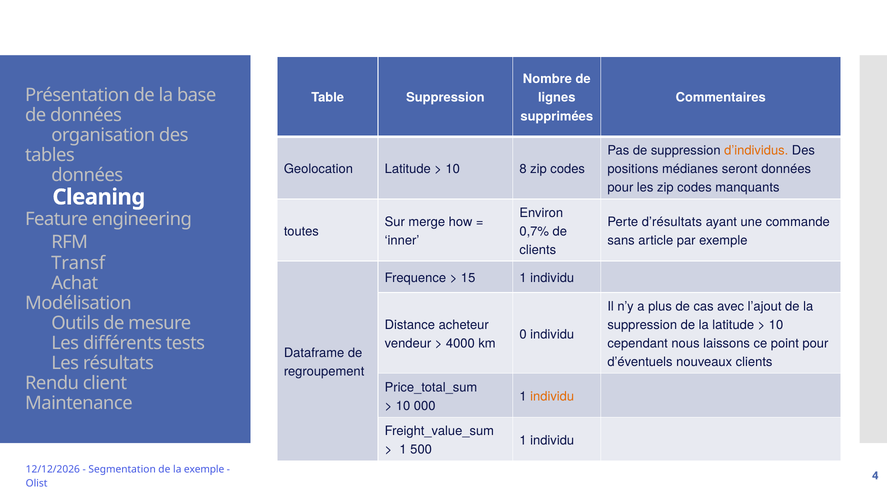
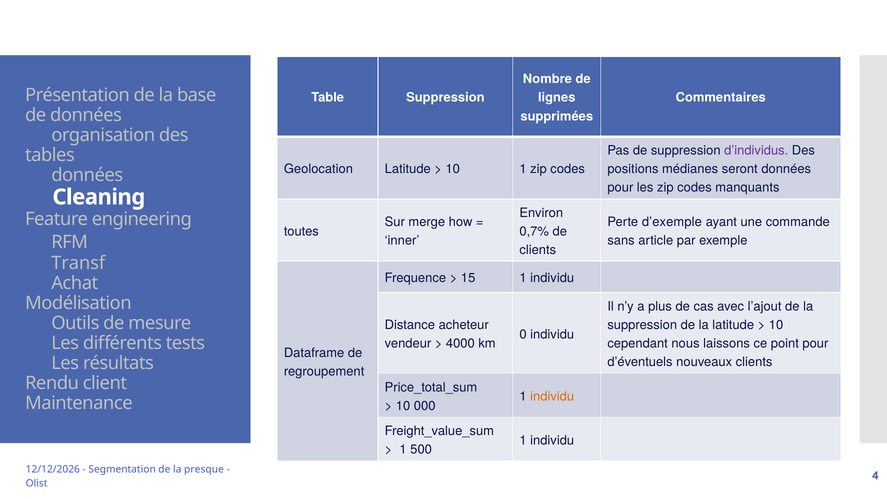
d’individus colour: orange -> purple
10 8: 8 -> 1
d’résultats: d’résultats -> d’exemple
la exemple: exemple -> presque
